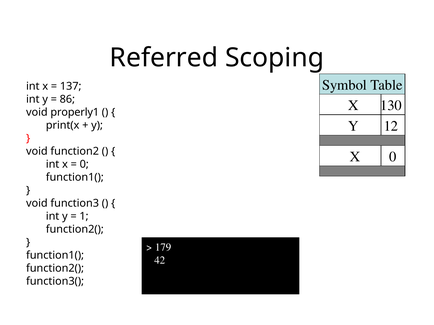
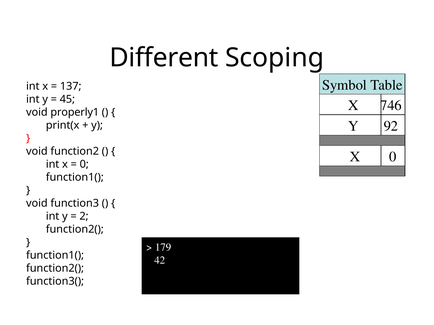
Referred: Referred -> Different
86: 86 -> 45
130: 130 -> 746
12: 12 -> 92
1: 1 -> 2
